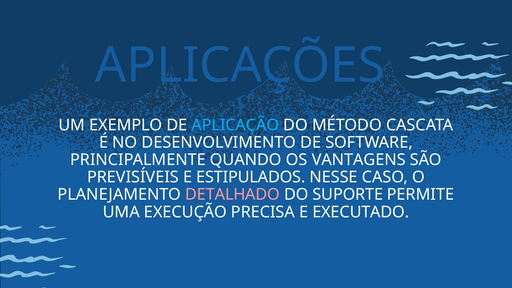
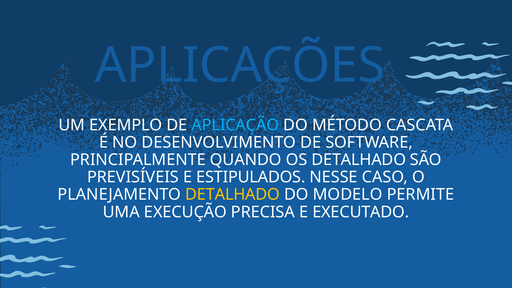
OS VANTAGENS: VANTAGENS -> DETALHADO
DETALHADO at (233, 195) colour: pink -> yellow
SUPORTE: SUPORTE -> MODELO
